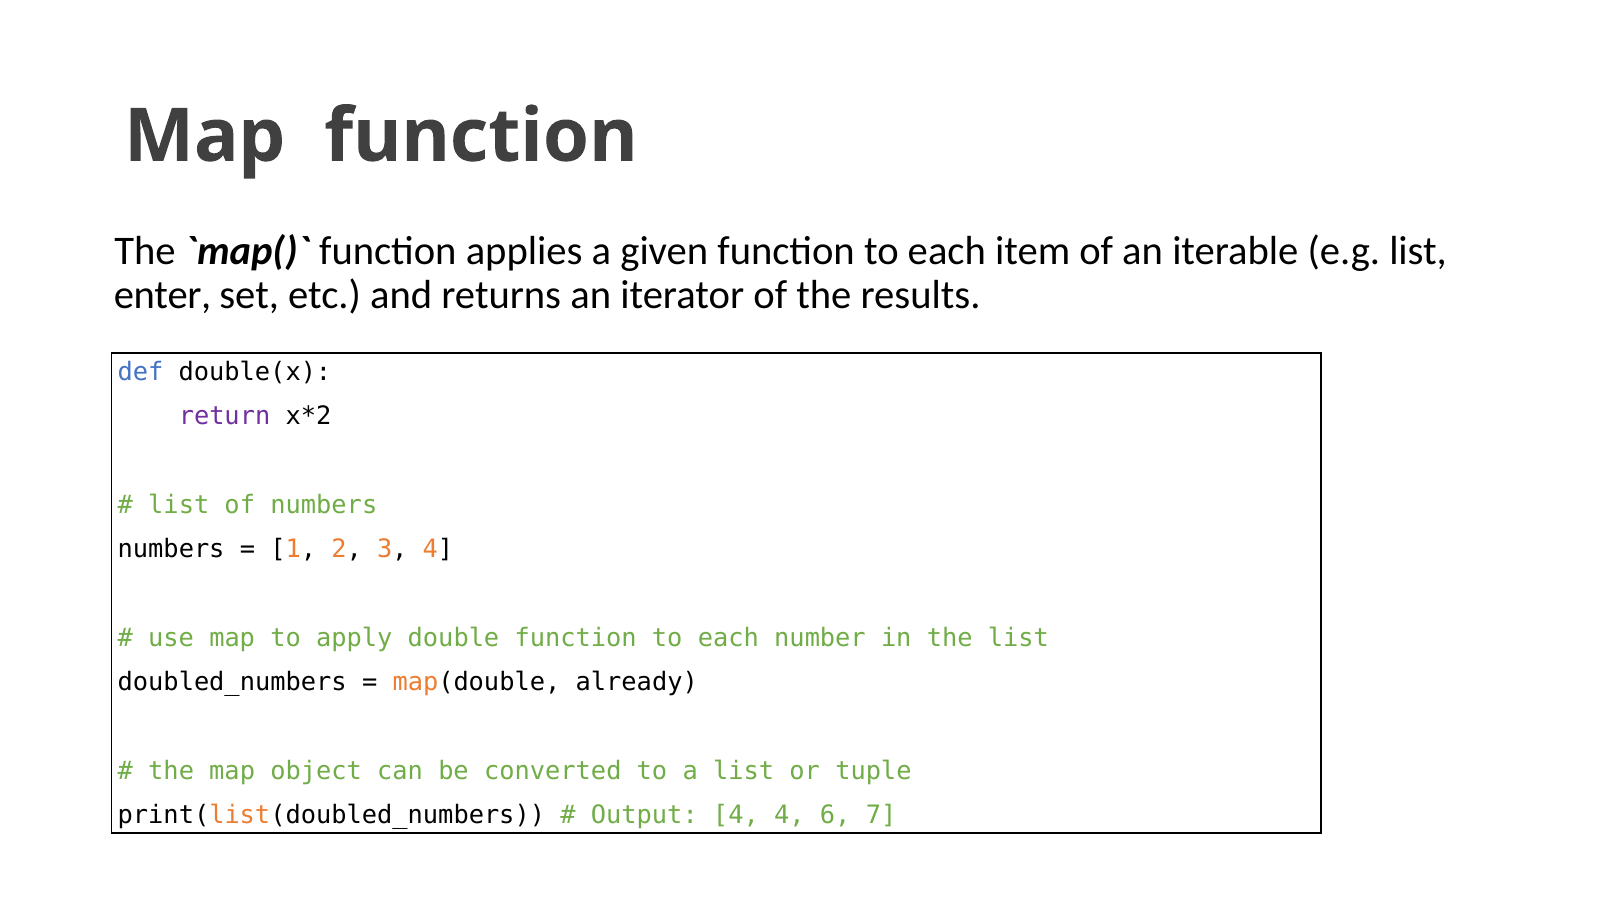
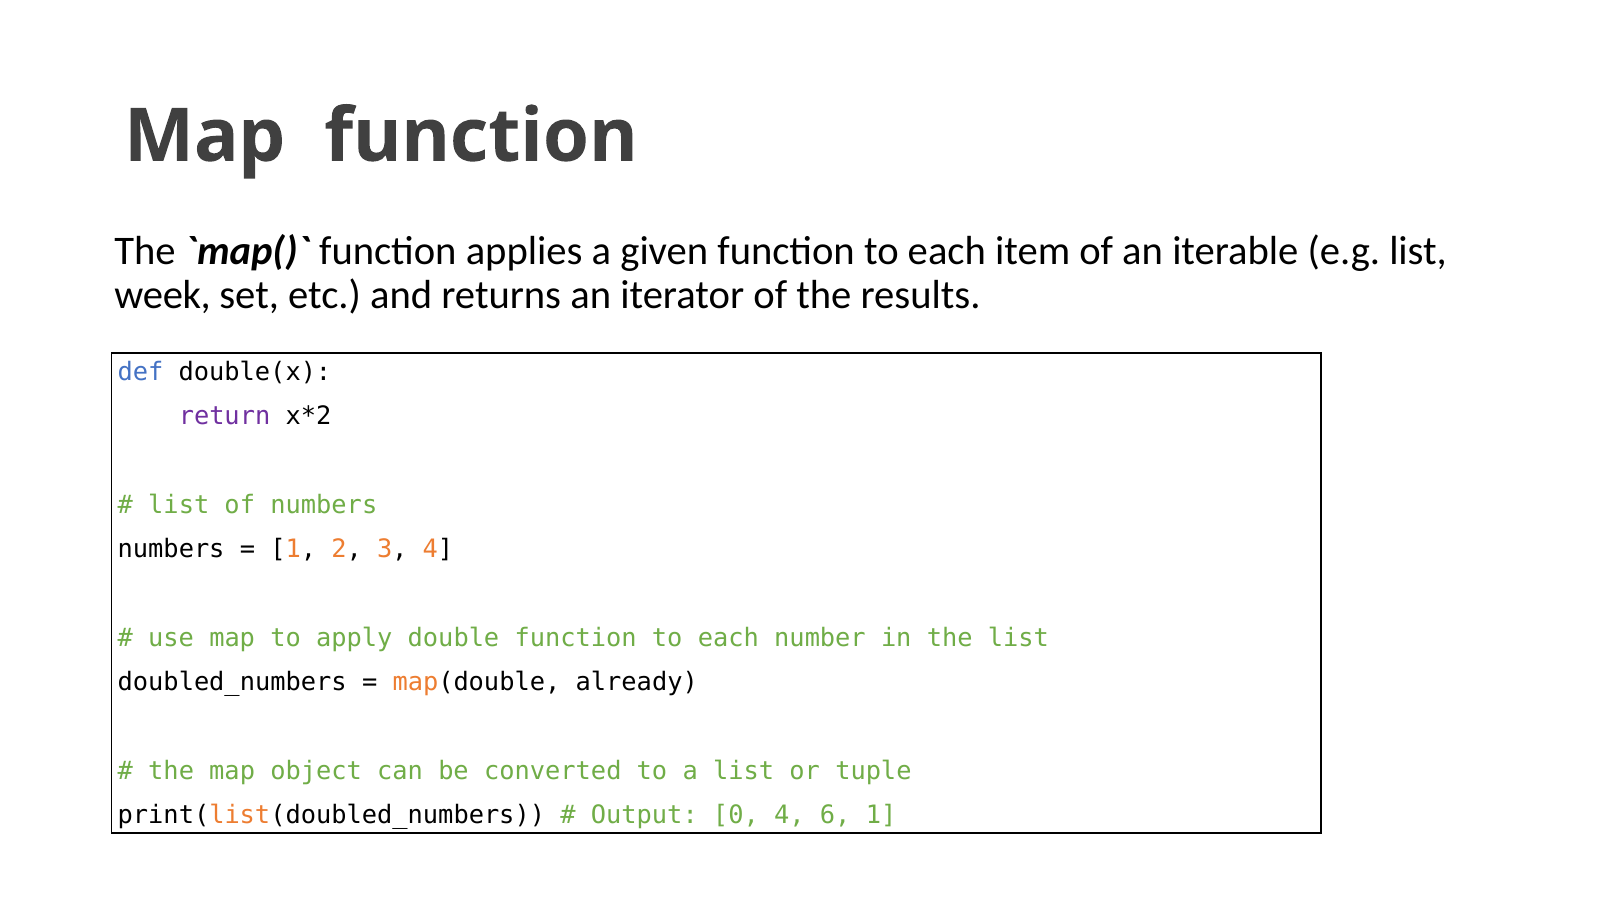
enter: enter -> week
Output 4: 4 -> 0
6 7: 7 -> 1
